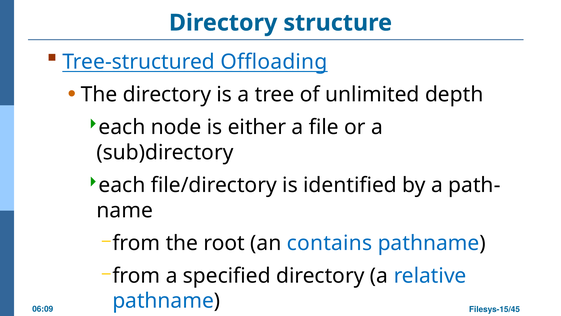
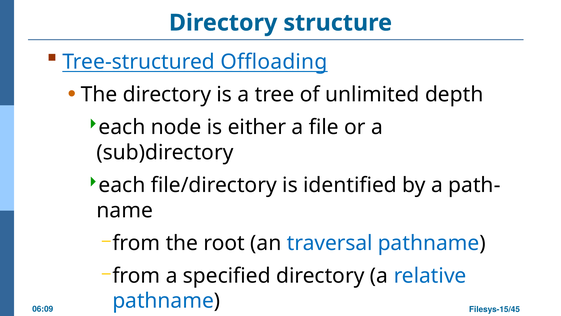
contains: contains -> traversal
